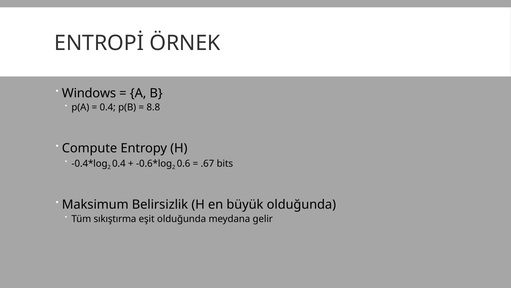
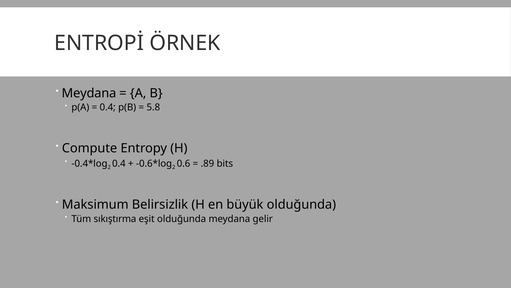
Windows at (89, 93): Windows -> Meydana
8.8: 8.8 -> 5.8
.67: .67 -> .89
